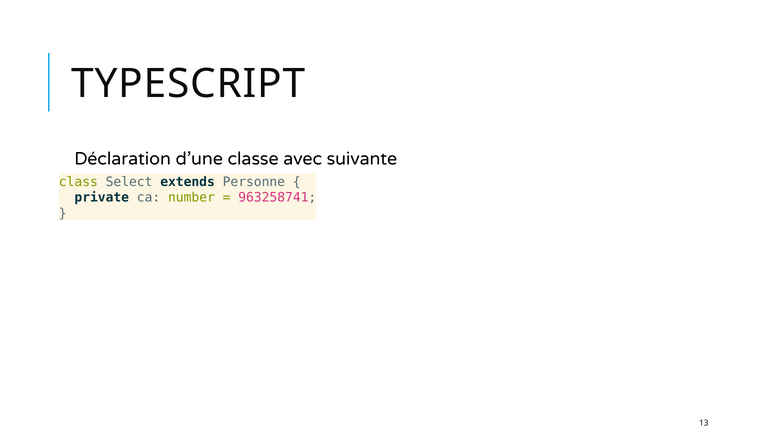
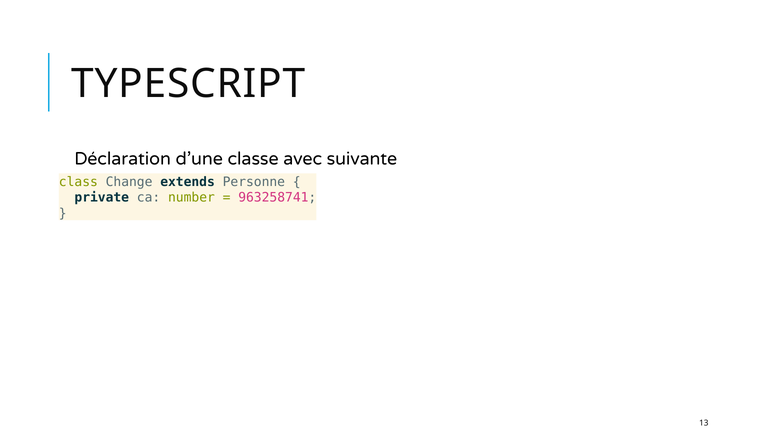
Select: Select -> Change
